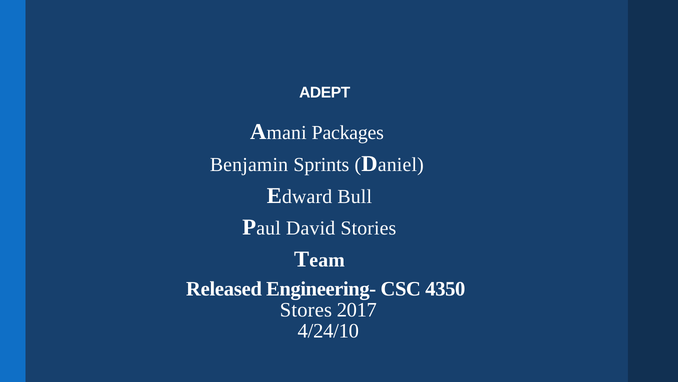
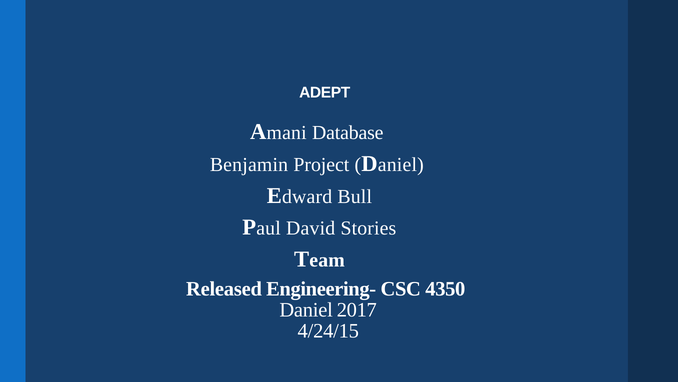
Packages: Packages -> Database
Sprints: Sprints -> Project
Stores: Stores -> Daniel
4/24/10: 4/24/10 -> 4/24/15
